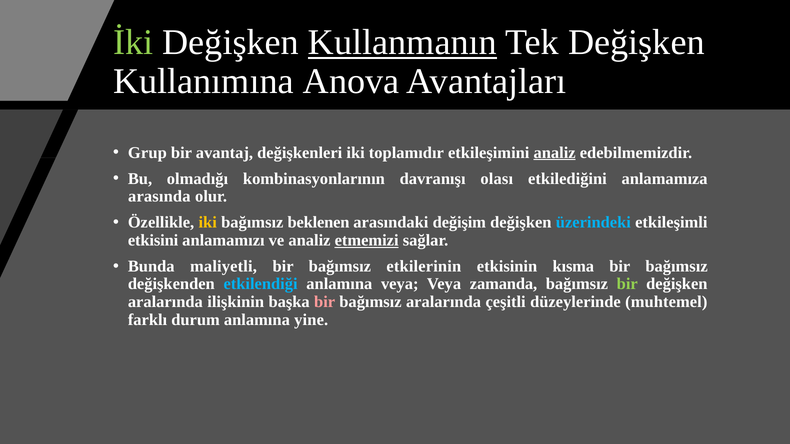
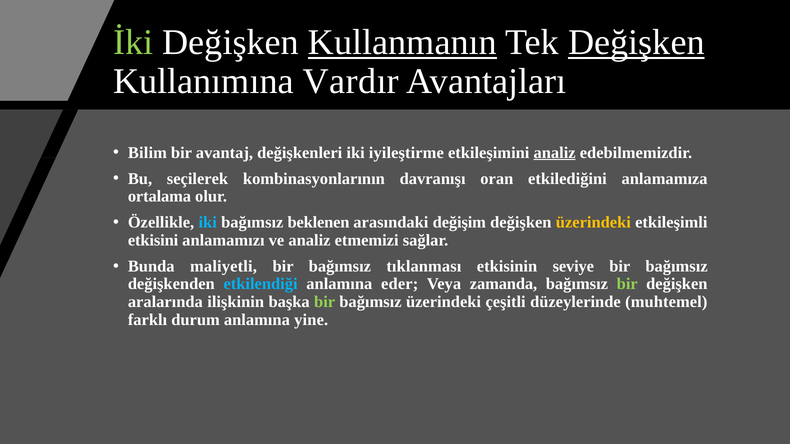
Değişken at (636, 42) underline: none -> present
Anova: Anova -> Vardır
Grup: Grup -> Bilim
toplamıdır: toplamıdır -> iyileştirme
olmadığı: olmadığı -> seçilerek
olası: olası -> oran
arasında: arasında -> ortalama
iki at (208, 223) colour: yellow -> light blue
üzerindeki at (593, 223) colour: light blue -> yellow
etmemizi underline: present -> none
etkilerinin: etkilerinin -> tıklanması
kısma: kısma -> seviye
anlamına veya: veya -> eder
bir at (325, 302) colour: pink -> light green
bağımsız aralarında: aralarında -> üzerindeki
